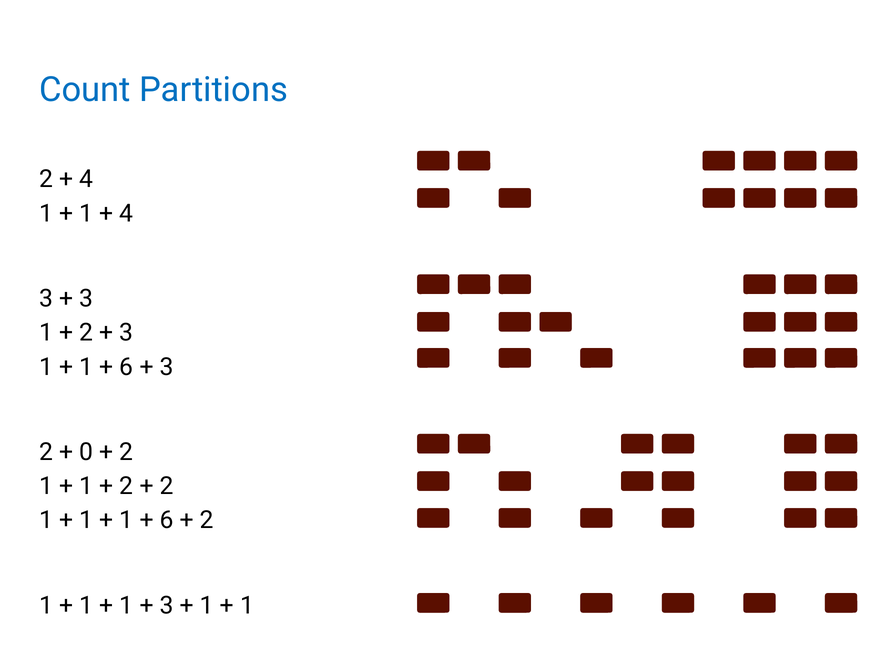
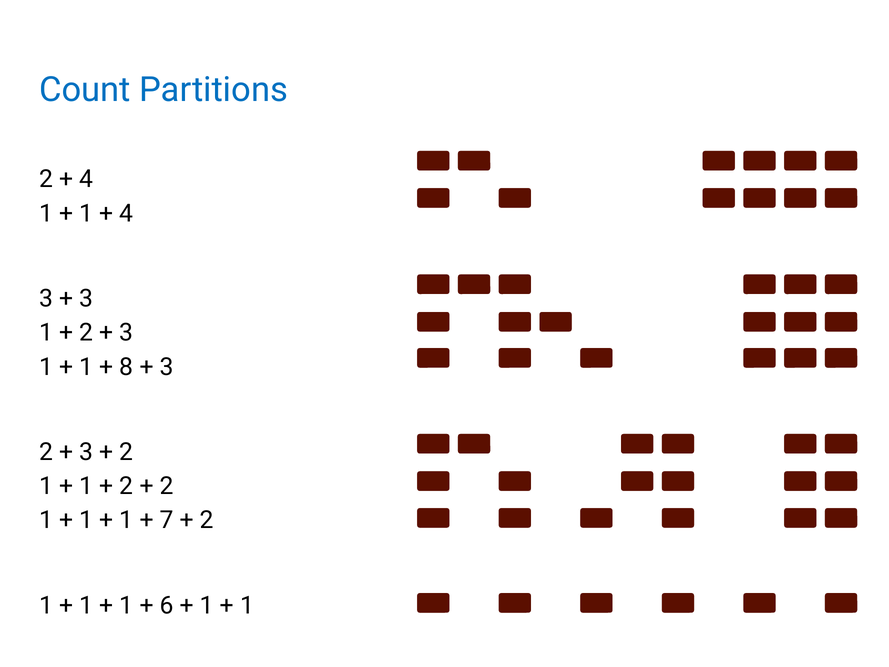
6 at (126, 367): 6 -> 8
0 at (86, 452): 0 -> 3
6 at (167, 520): 6 -> 7
3 at (167, 605): 3 -> 6
